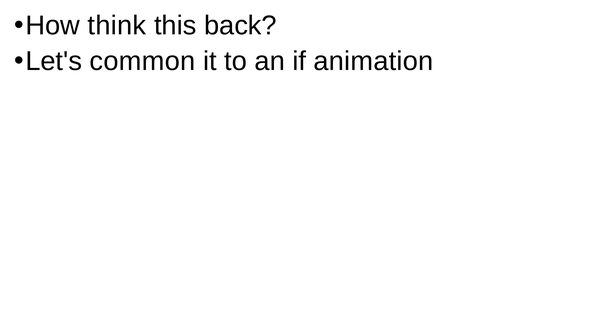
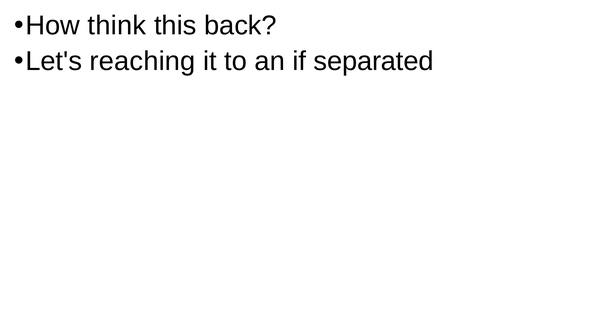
common: common -> reaching
animation: animation -> separated
